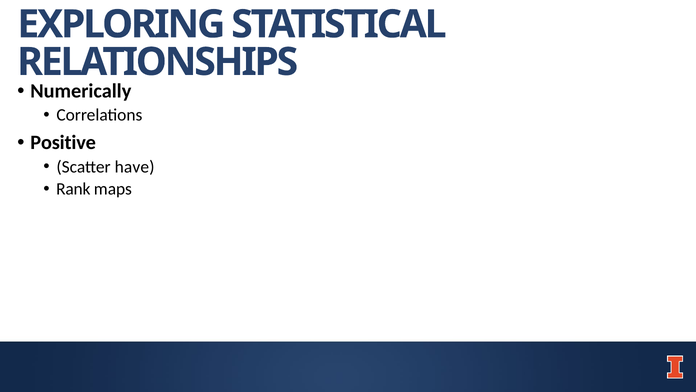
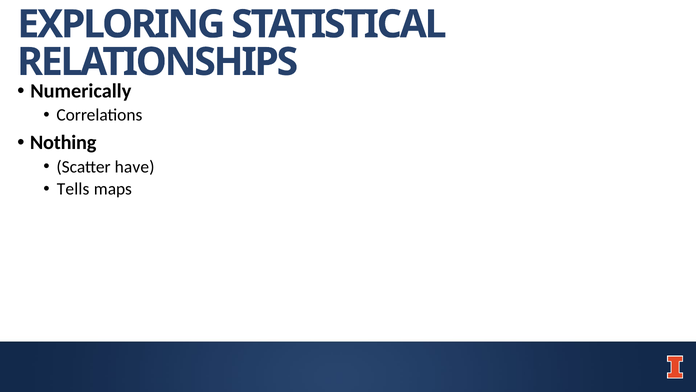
Positive: Positive -> Nothing
Rank: Rank -> Tells
